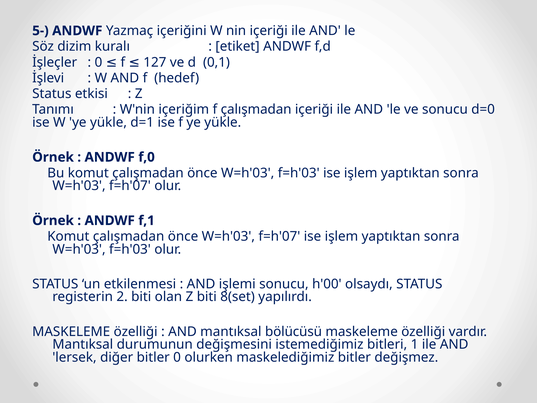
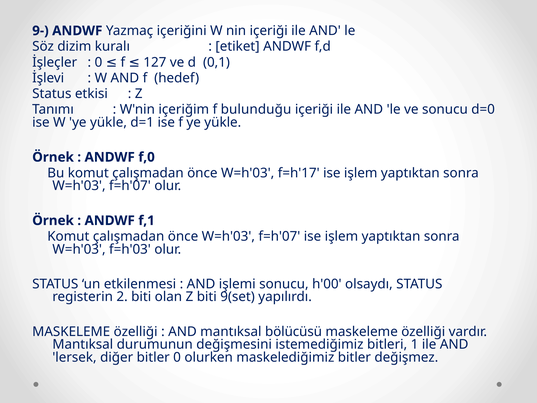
5-: 5- -> 9-
f çalışmadan: çalışmadan -> bulunduğu
önce W=h'03 f=h'03: f=h'03 -> f=h'17
8(set: 8(set -> 9(set
